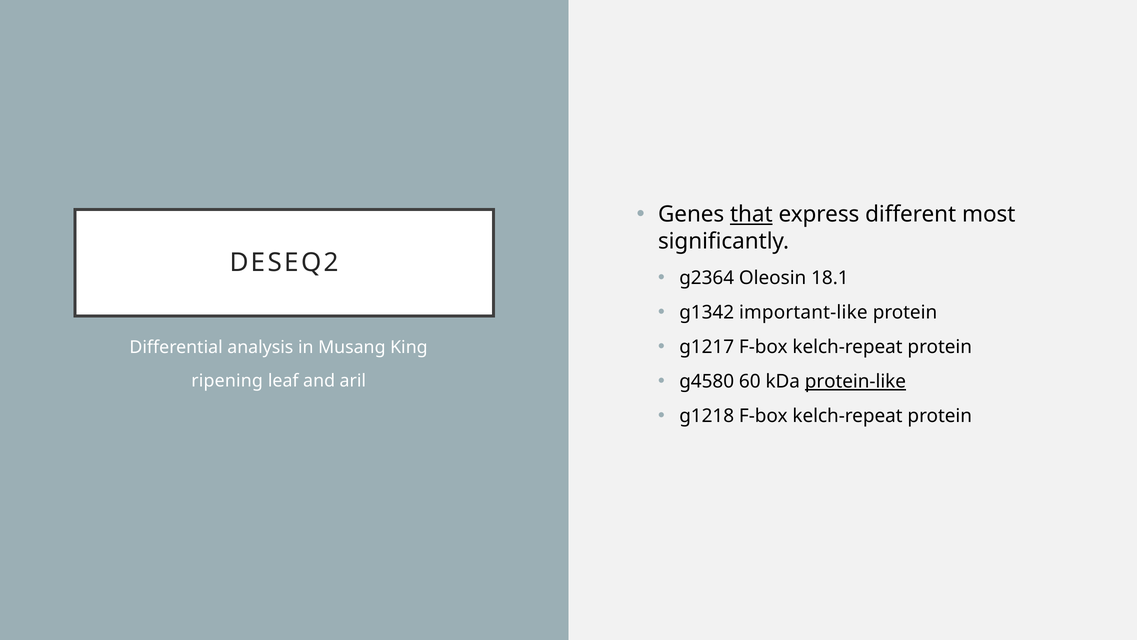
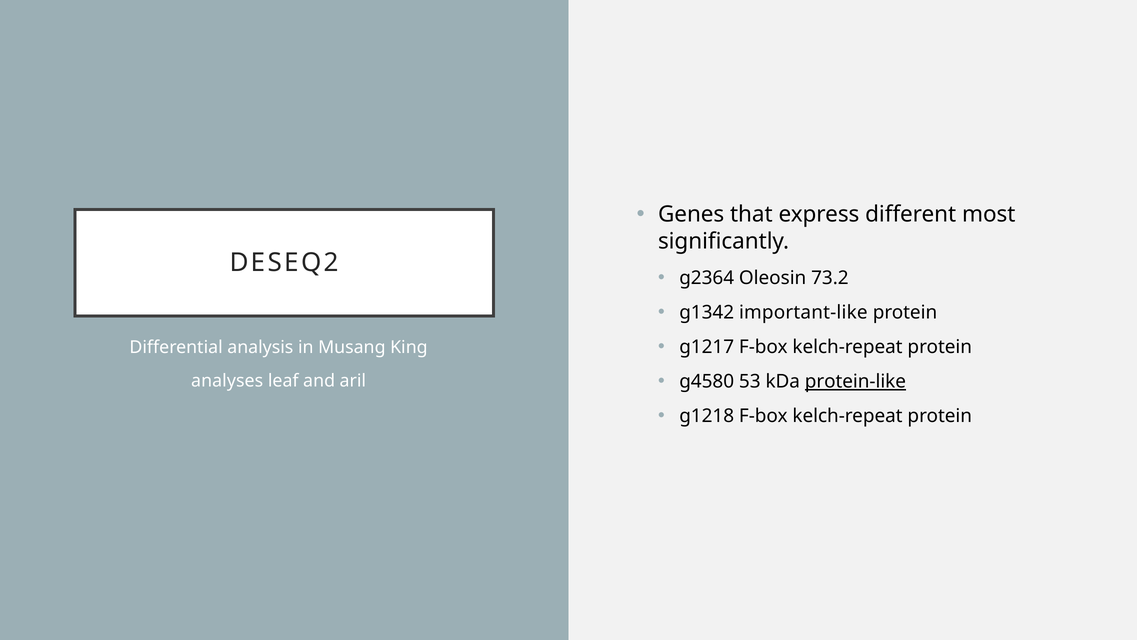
that underline: present -> none
18.1: 18.1 -> 73.2
60: 60 -> 53
ripening: ripening -> analyses
